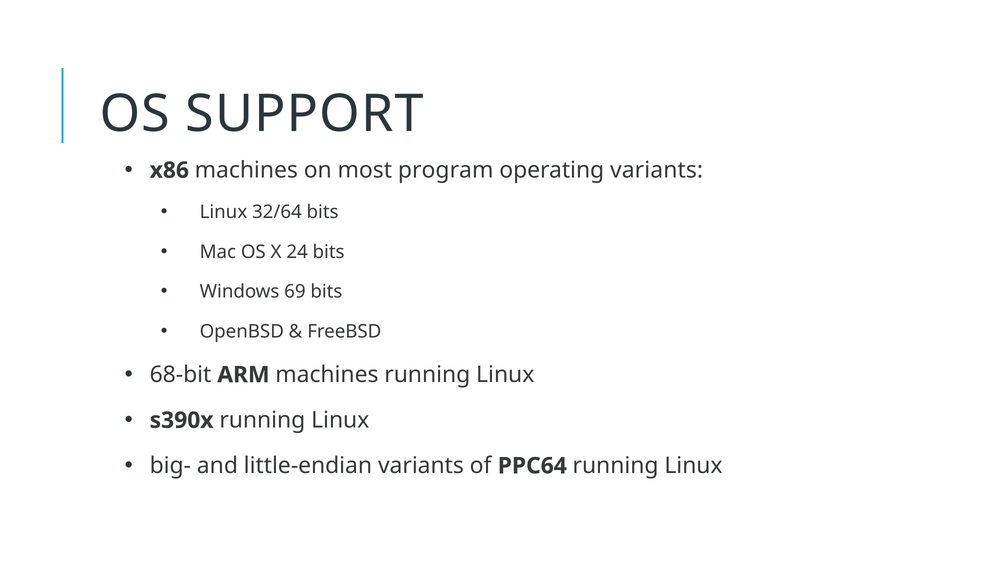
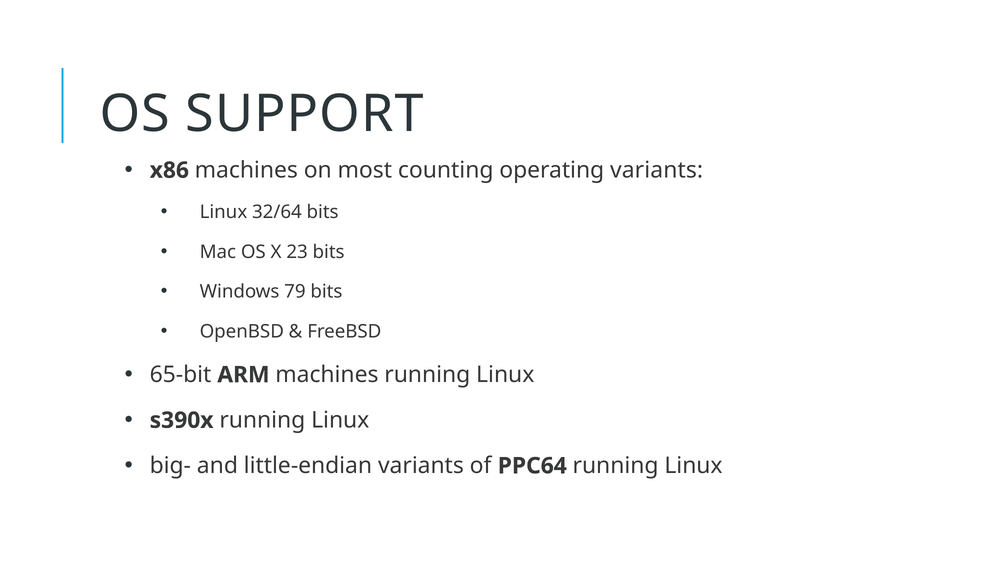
program: program -> counting
24: 24 -> 23
69: 69 -> 79
68-bit: 68-bit -> 65-bit
